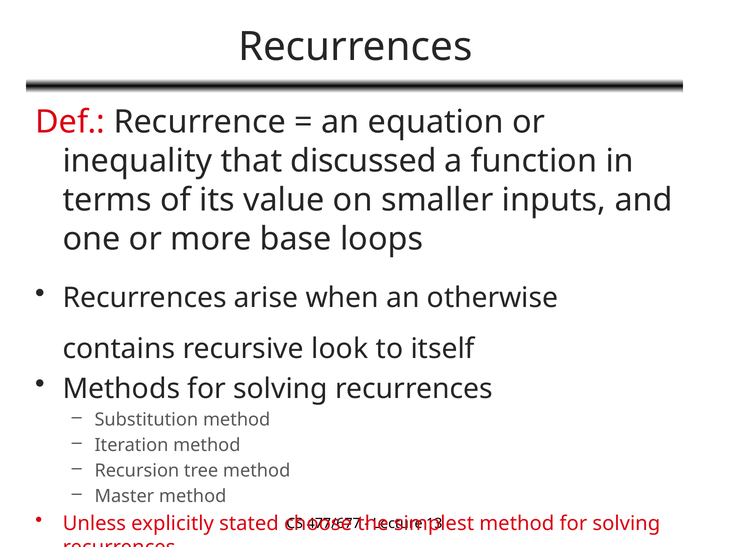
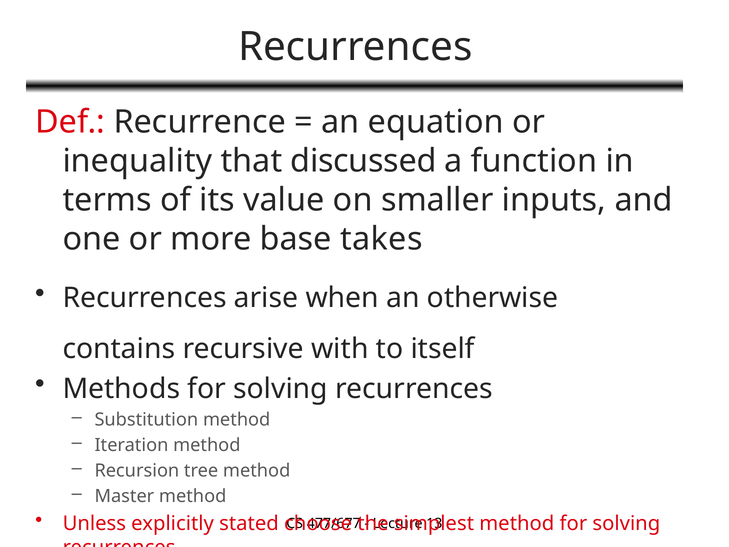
loops: loops -> takes
look: look -> with
